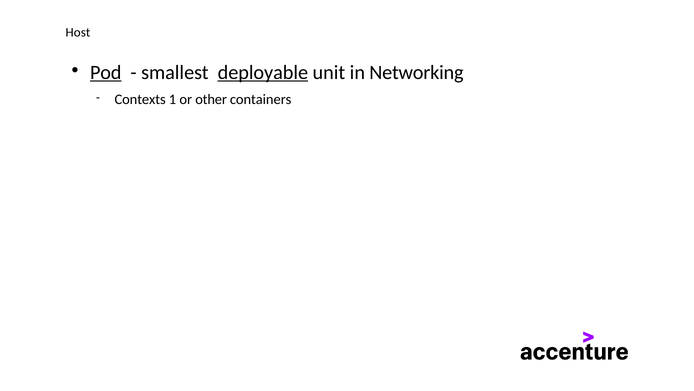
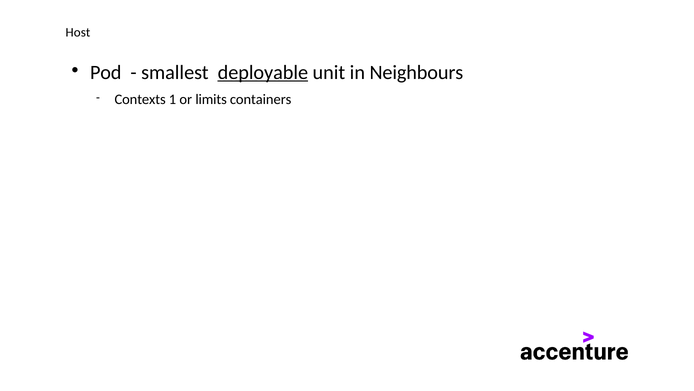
Pod underline: present -> none
Networking: Networking -> Neighbours
other: other -> limits
